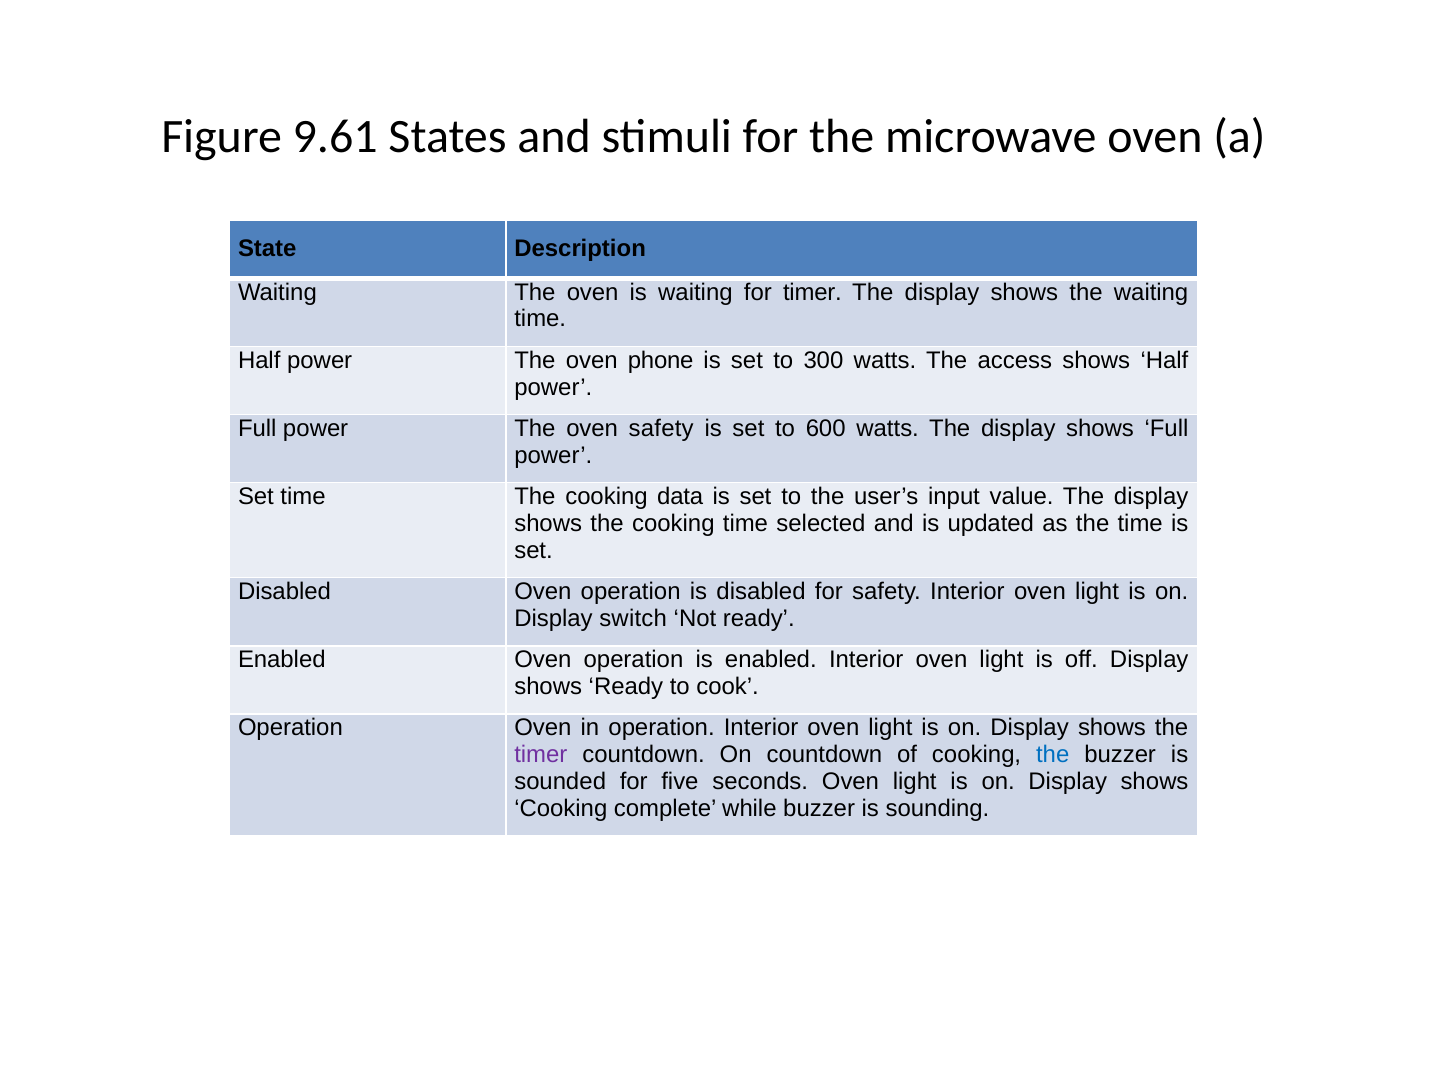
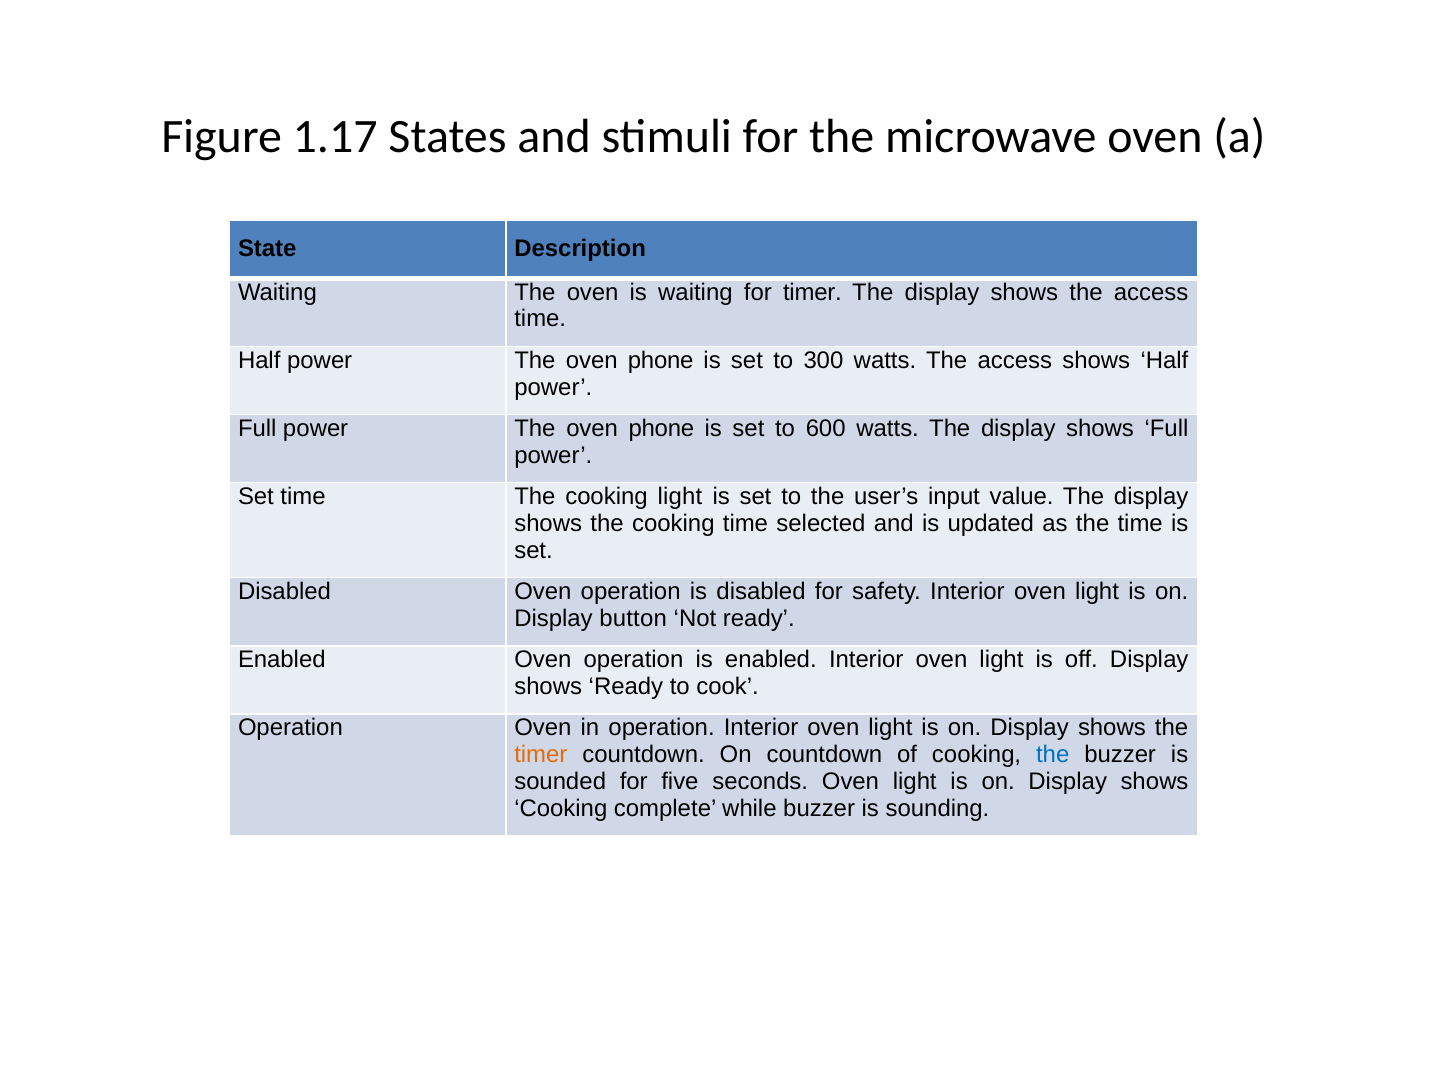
9.61: 9.61 -> 1.17
shows the waiting: waiting -> access
safety at (661, 428): safety -> phone
cooking data: data -> light
switch: switch -> button
timer at (541, 754) colour: purple -> orange
